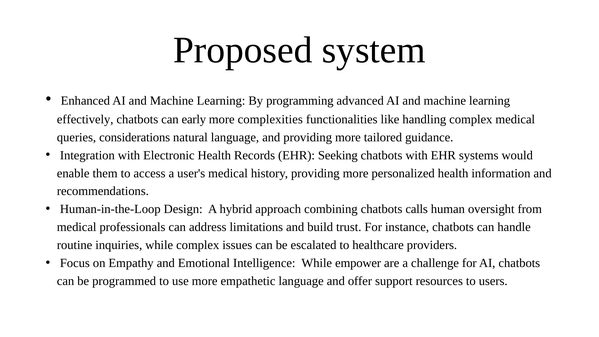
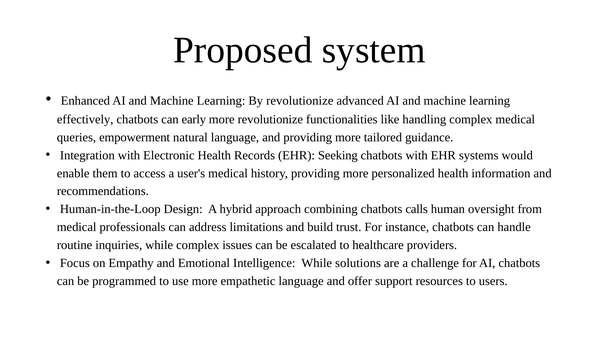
By programming: programming -> revolutionize
more complexities: complexities -> revolutionize
considerations: considerations -> empowerment
empower: empower -> solutions
